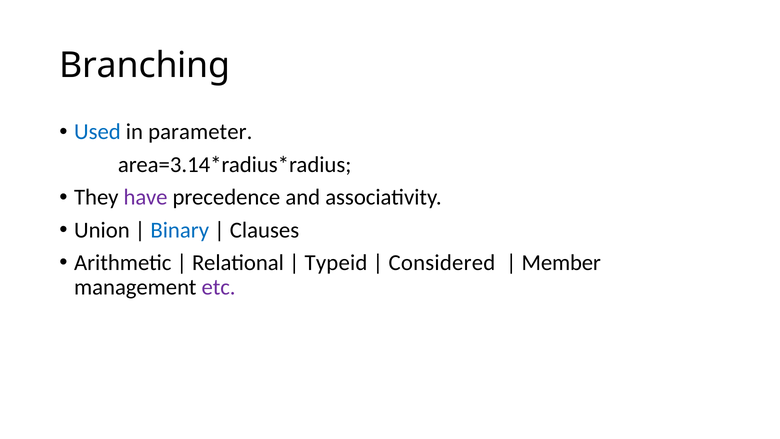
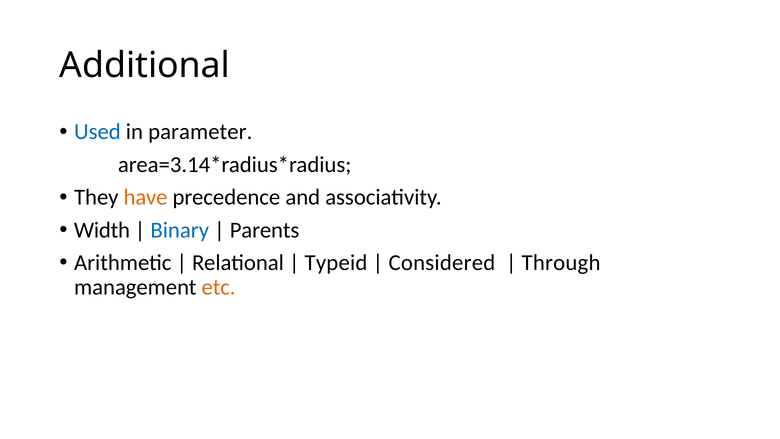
Branching: Branching -> Additional
have colour: purple -> orange
Union: Union -> Width
Clauses: Clauses -> Parents
Member: Member -> Through
etc colour: purple -> orange
